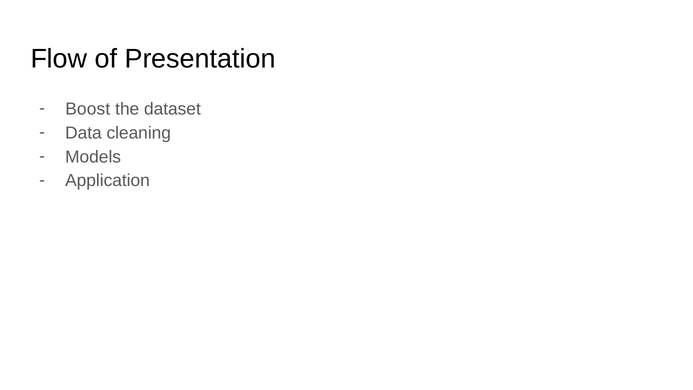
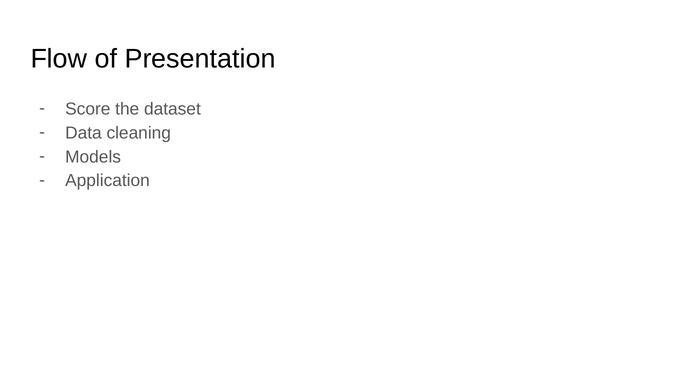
Boost: Boost -> Score
